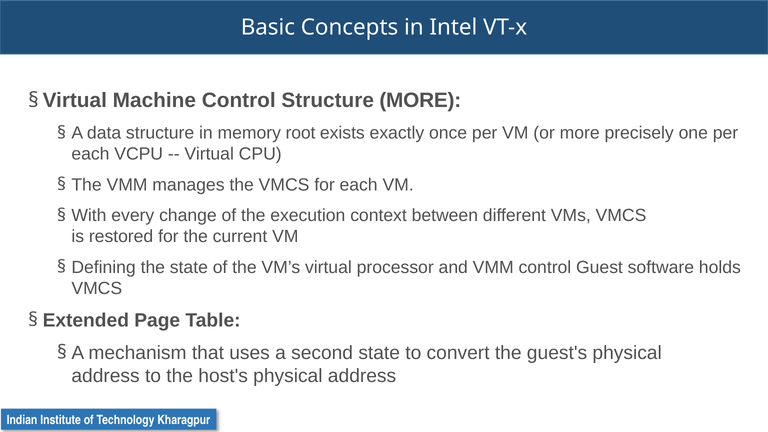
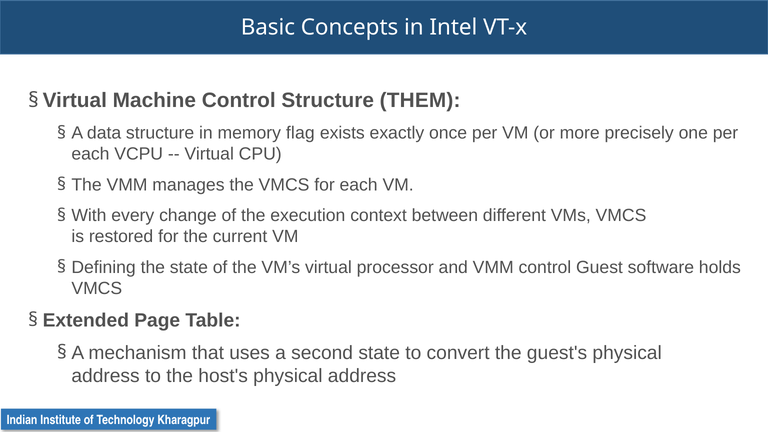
Structure MORE: MORE -> THEM
root: root -> flag
